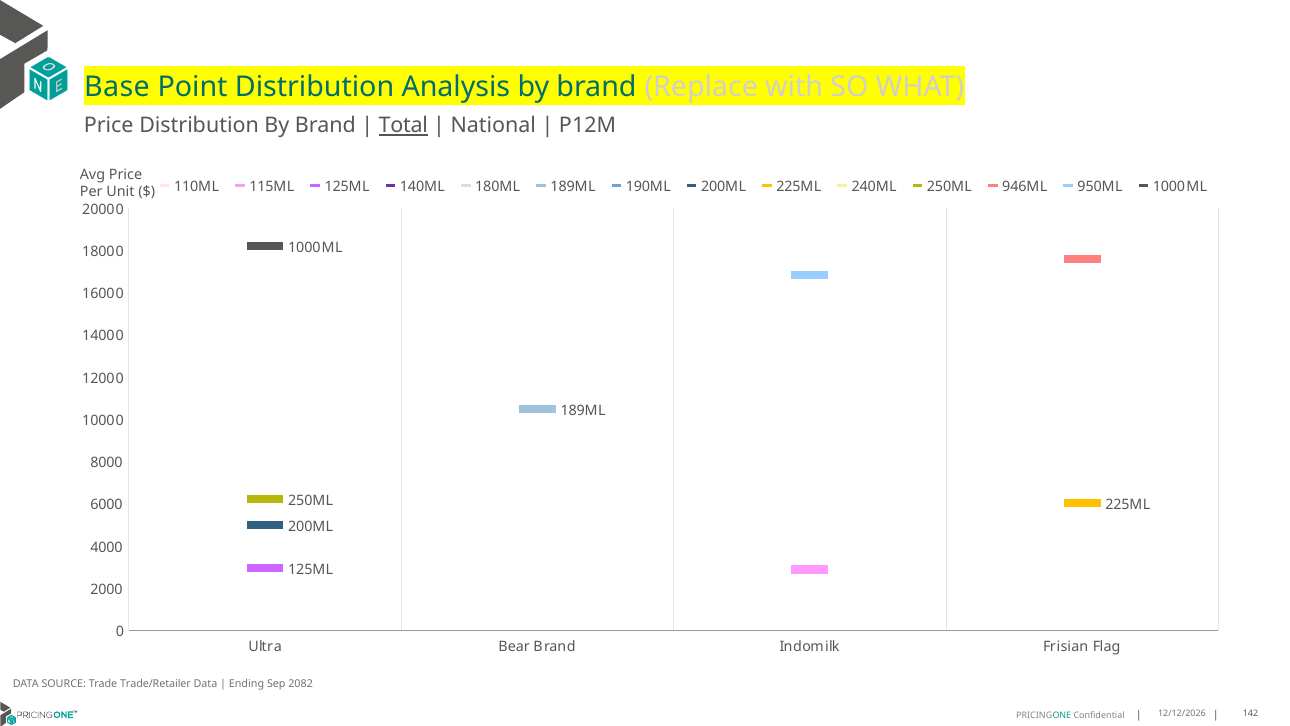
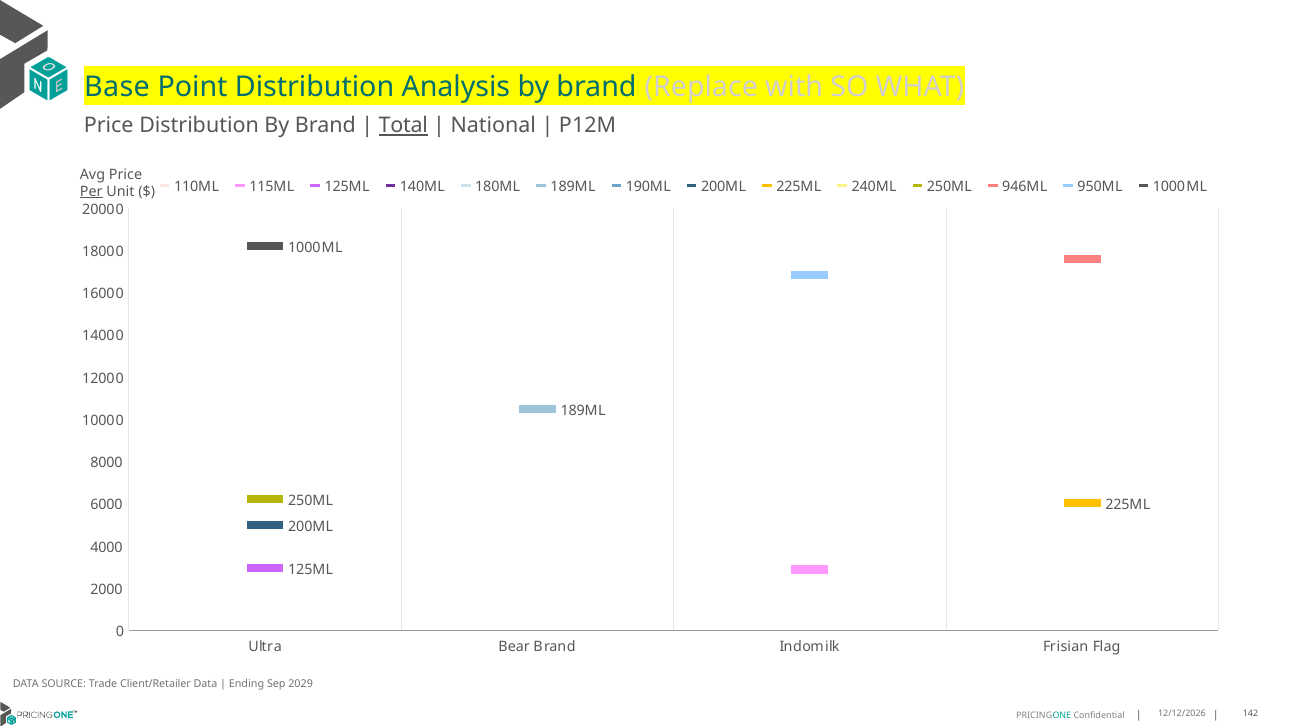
Per underline: none -> present
Trade/Retailer: Trade/Retailer -> Client/Retailer
2082: 2082 -> 2029
